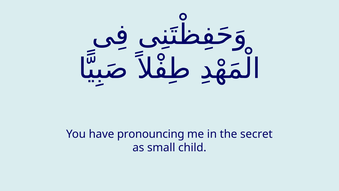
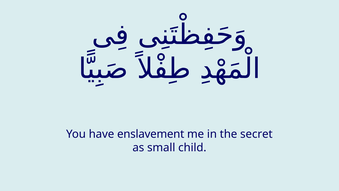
pronouncing: pronouncing -> enslavement
